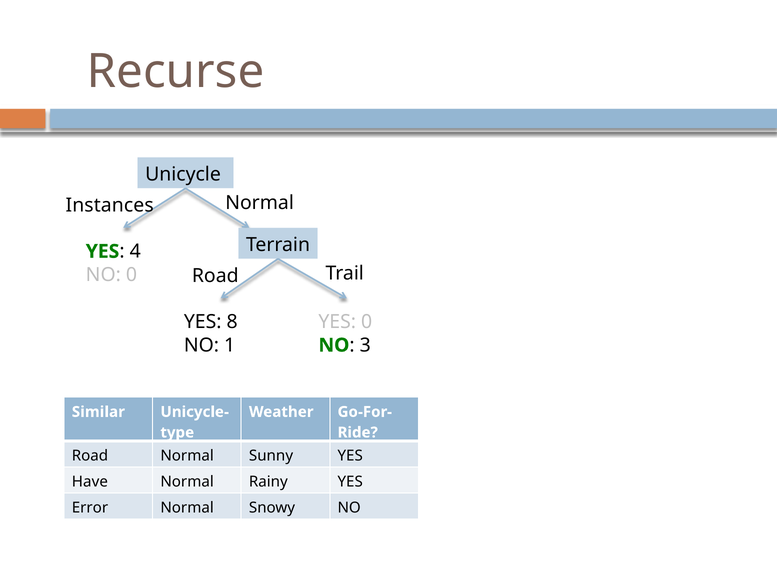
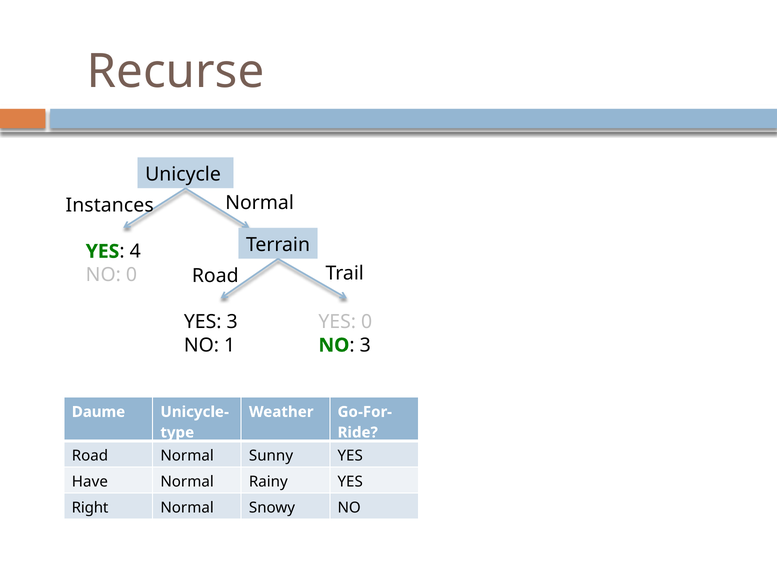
YES 8: 8 -> 3
Similar: Similar -> Daume
Error: Error -> Right
